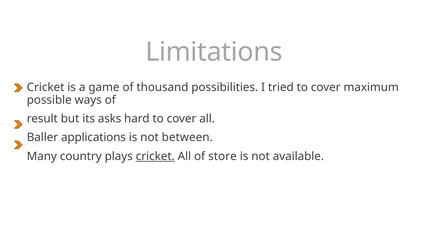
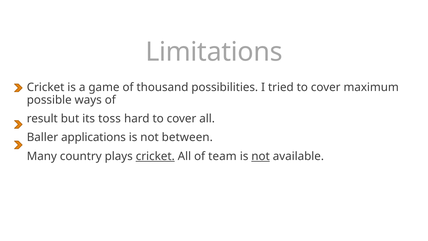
asks: asks -> toss
store: store -> team
not at (261, 156) underline: none -> present
